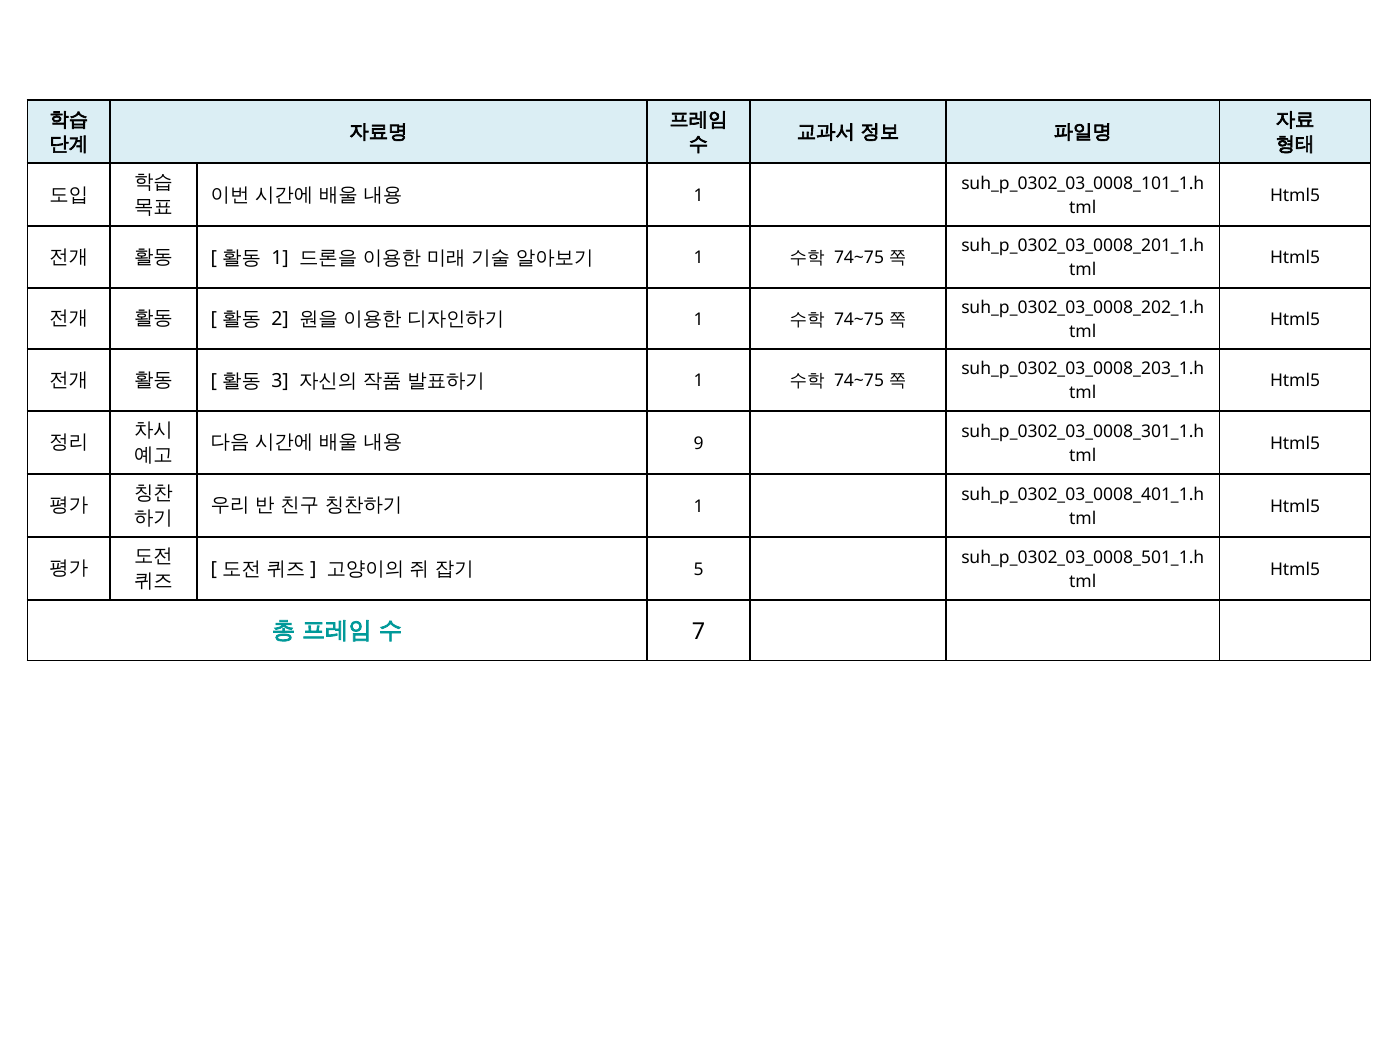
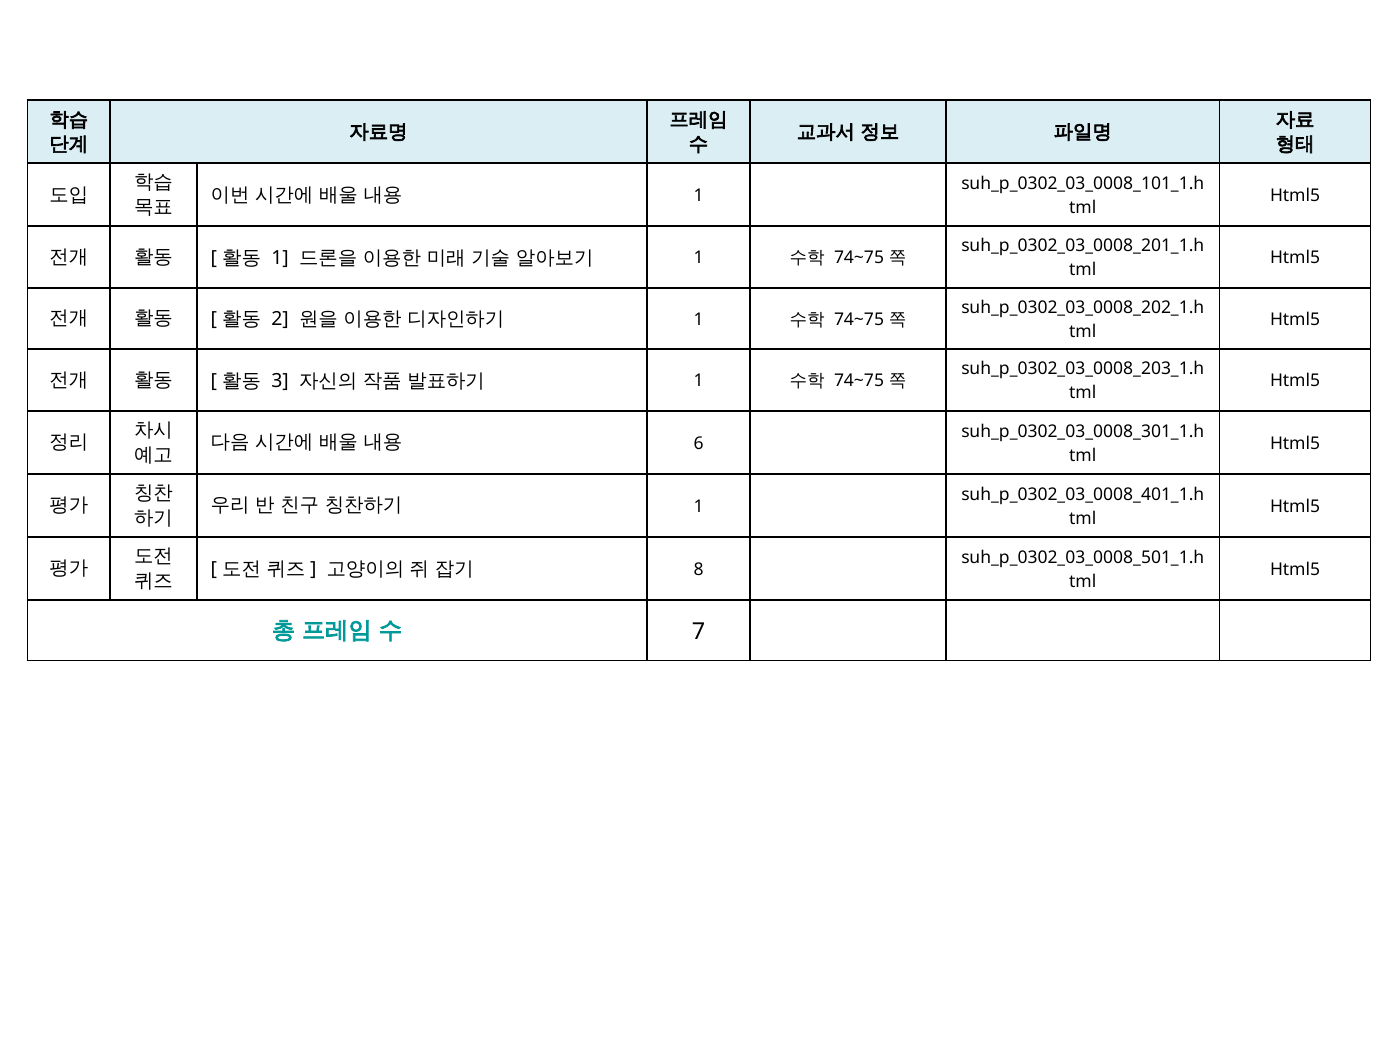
9: 9 -> 6
5: 5 -> 8
